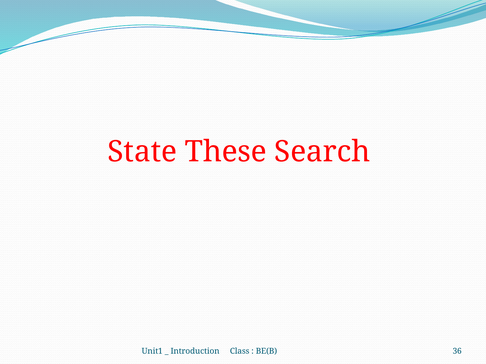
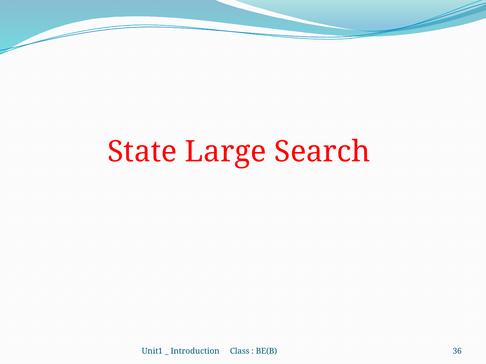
These: These -> Large
